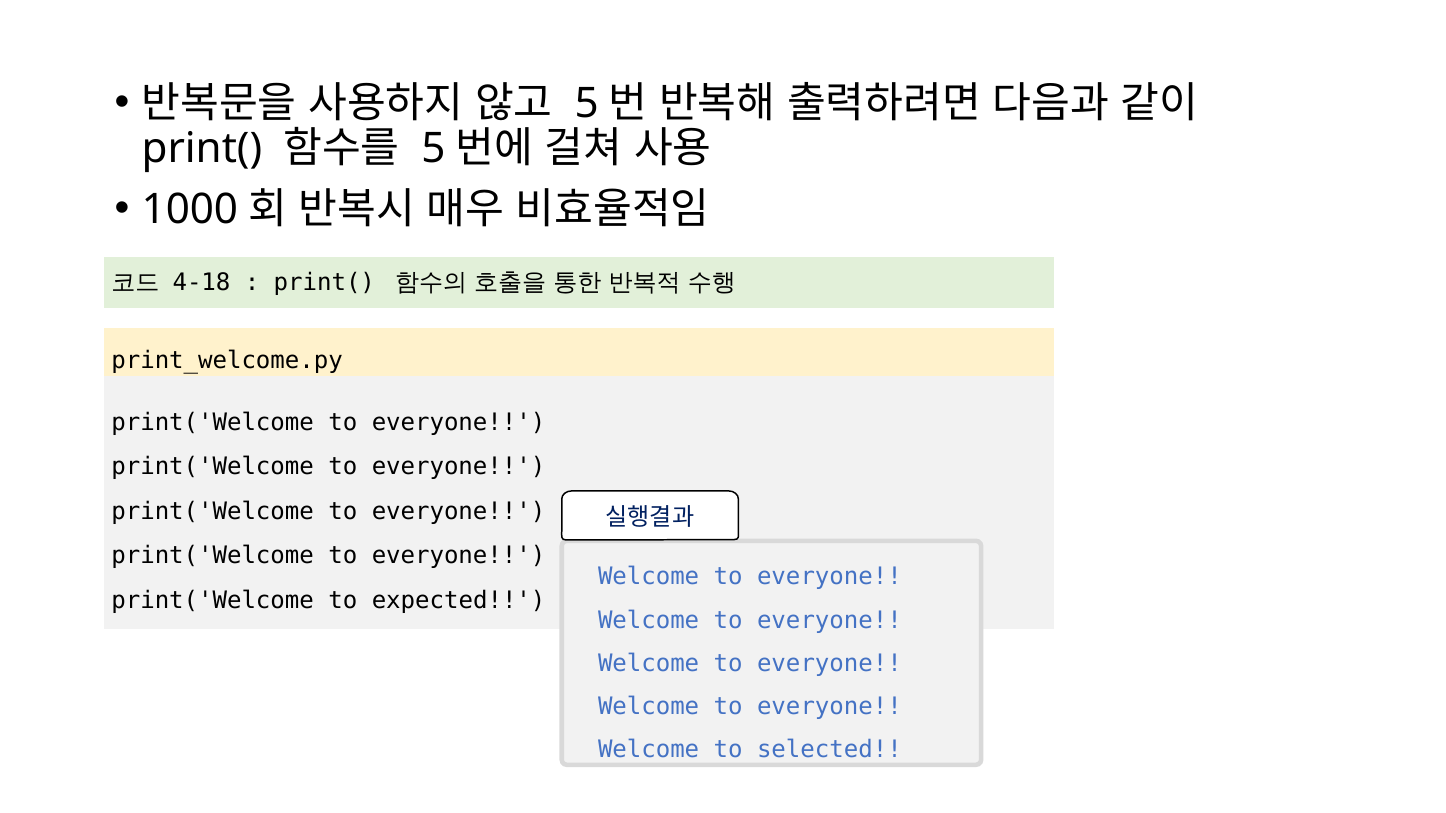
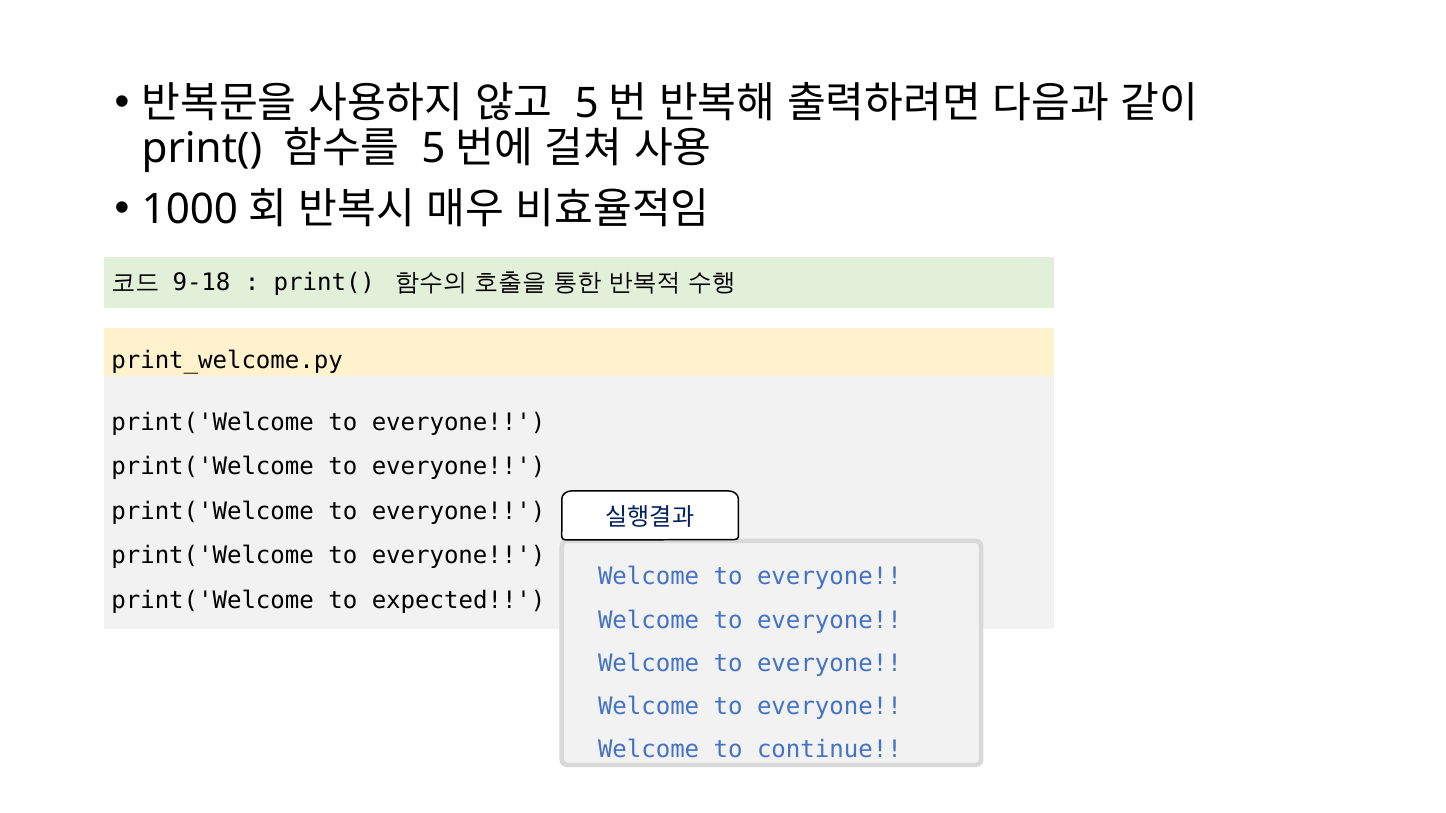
4-18: 4-18 -> 9-18
selected: selected -> continue
